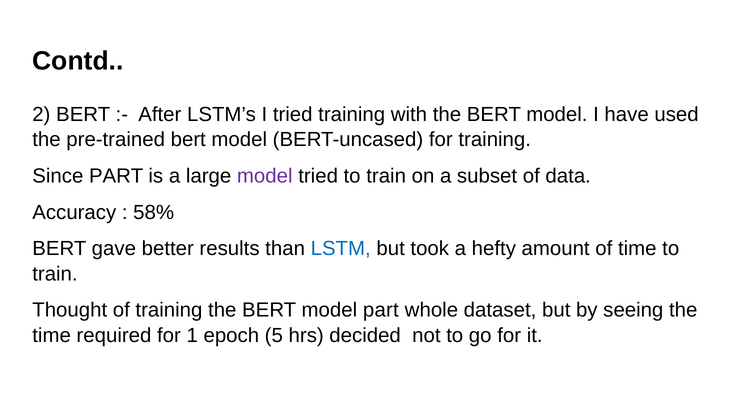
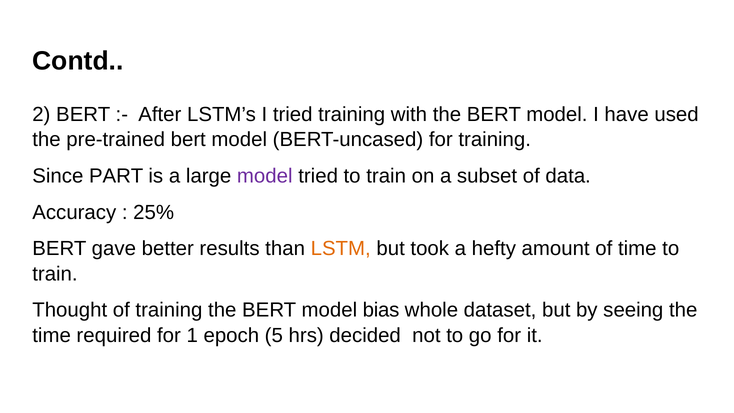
58%: 58% -> 25%
LSTM colour: blue -> orange
model part: part -> bias
